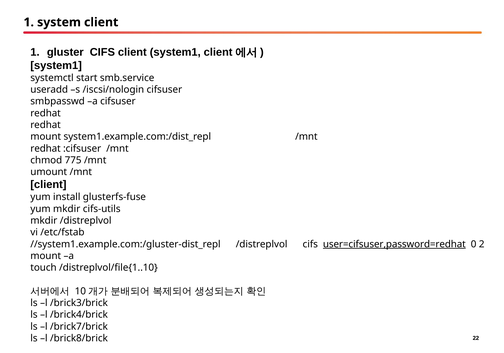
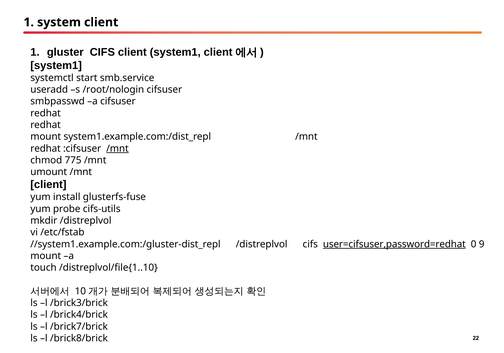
/iscsi/nologin: /iscsi/nologin -> /root/nologin
/mnt at (117, 148) underline: none -> present
yum mkdir: mkdir -> probe
2: 2 -> 9
